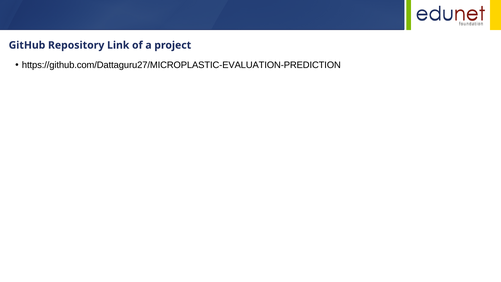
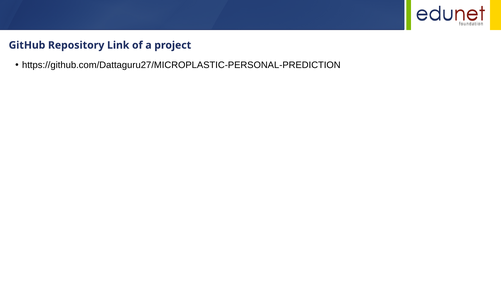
https://github.com/Dattaguru27/MICROPLASTIC-EVALUATION-PREDICTION: https://github.com/Dattaguru27/MICROPLASTIC-EVALUATION-PREDICTION -> https://github.com/Dattaguru27/MICROPLASTIC-PERSONAL-PREDICTION
